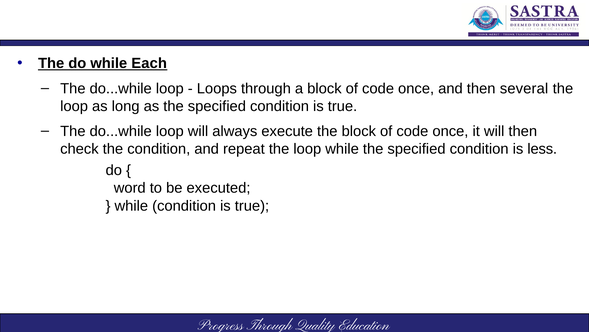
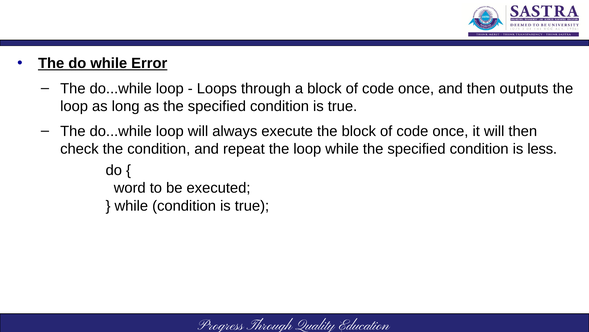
Each: Each -> Error
several: several -> outputs
